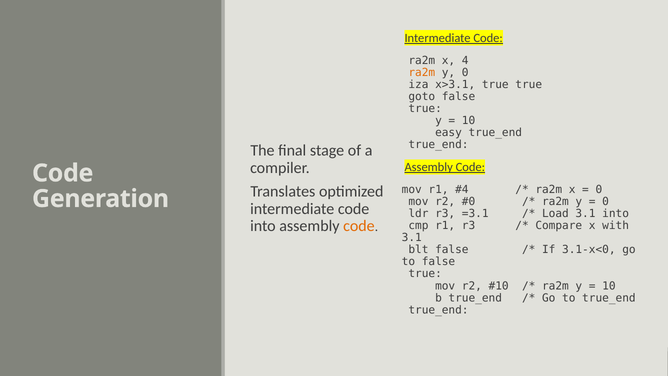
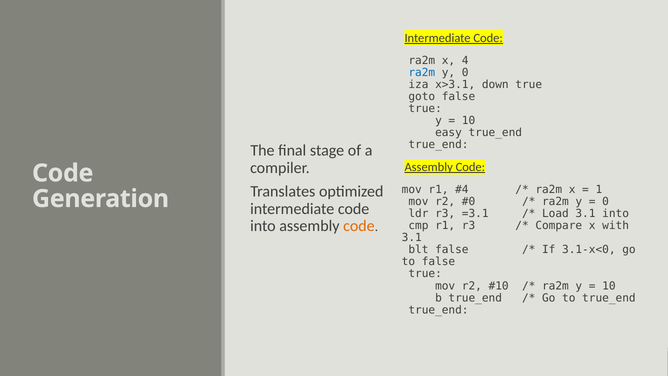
ra2m at (422, 72) colour: orange -> blue
x>3.1 true: true -> down
0 at (599, 190): 0 -> 1
